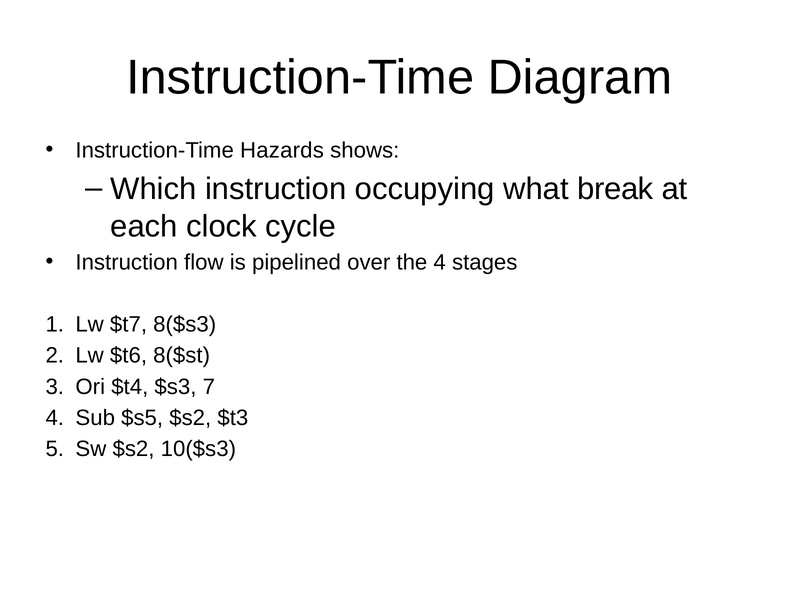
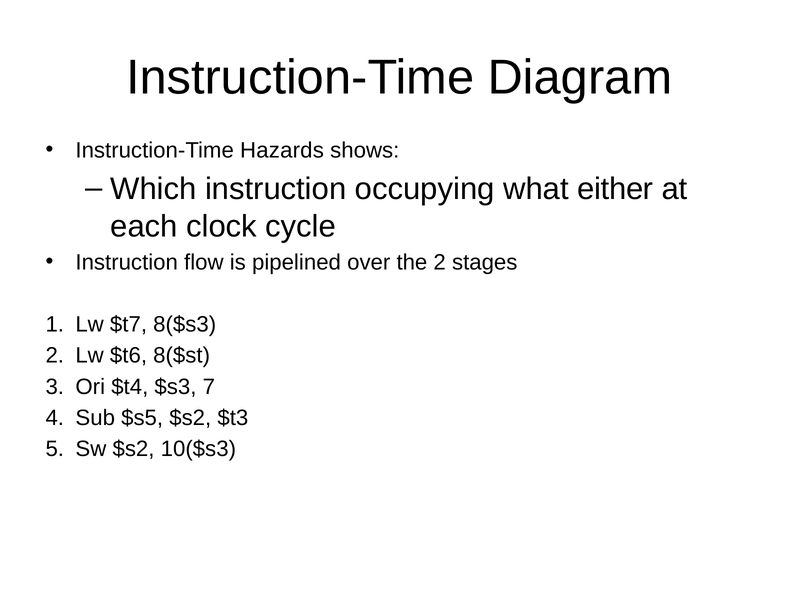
break: break -> either
the 4: 4 -> 2
